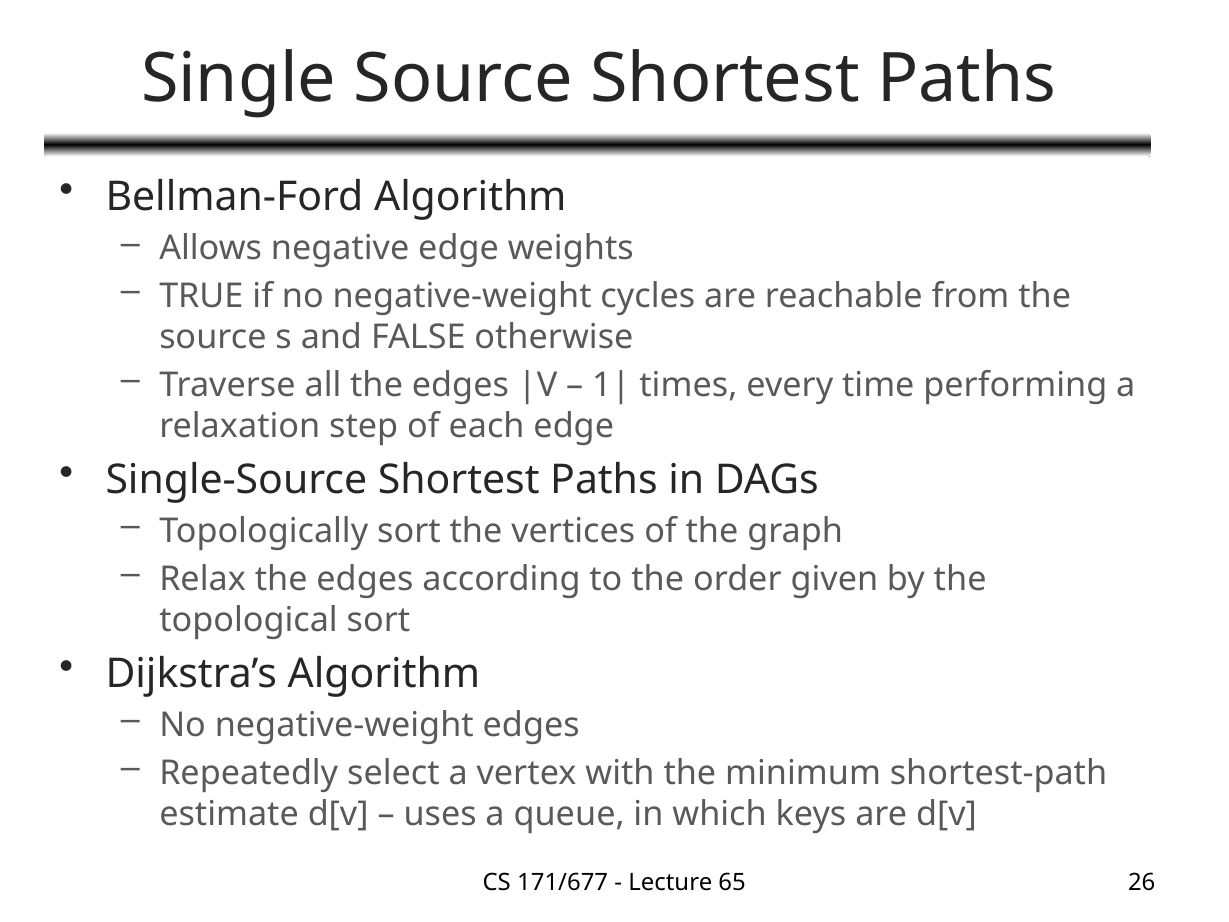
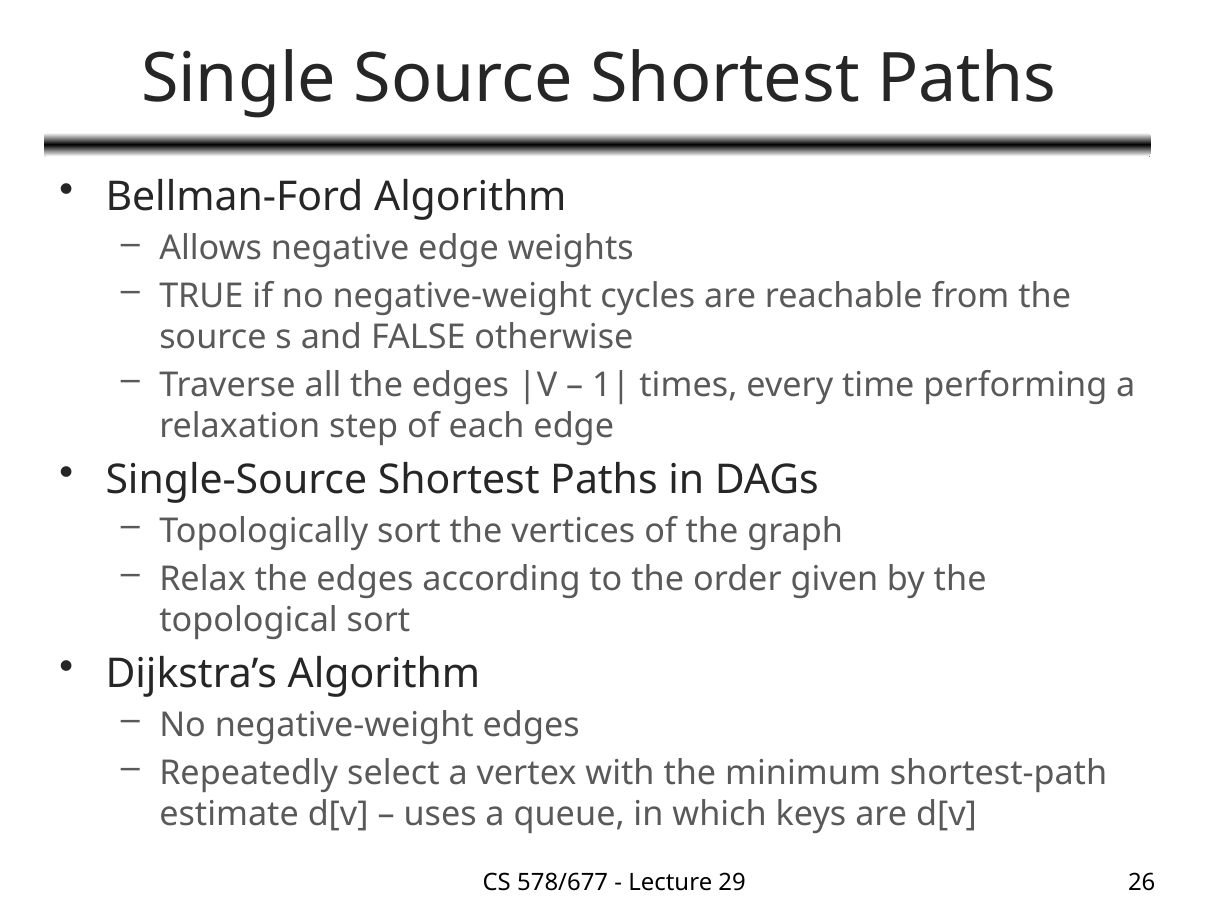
171/677: 171/677 -> 578/677
65: 65 -> 29
